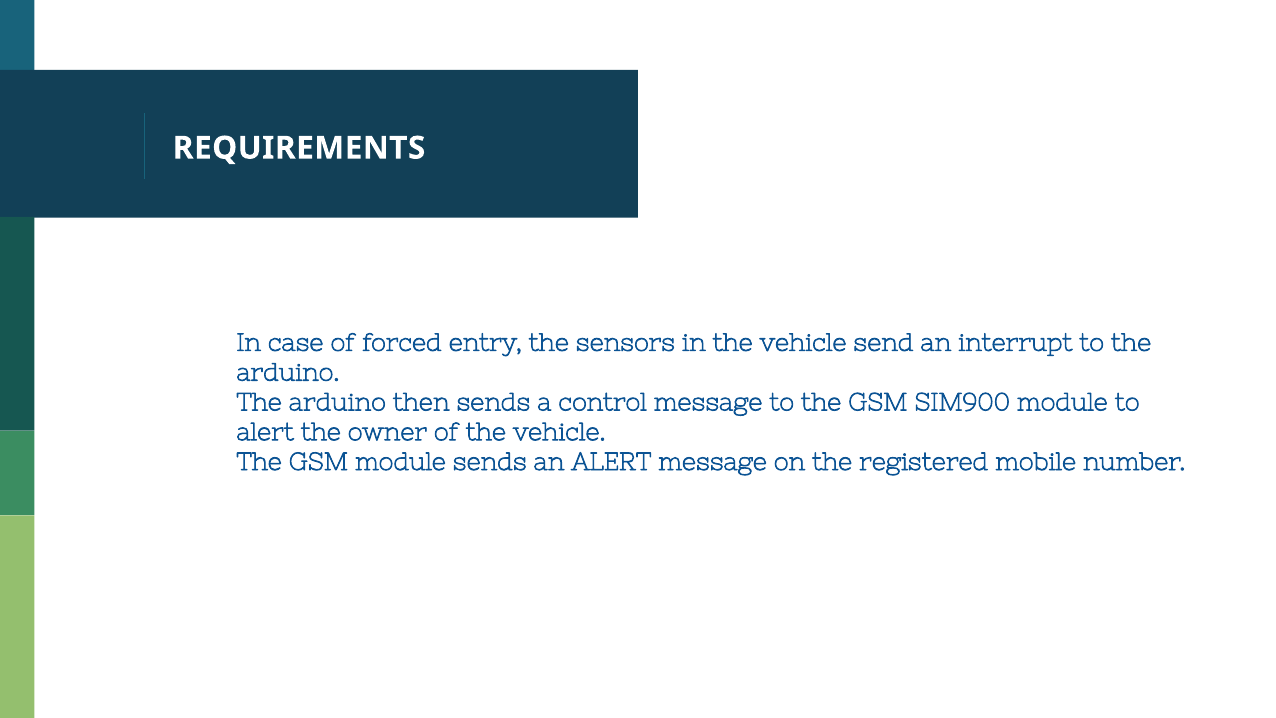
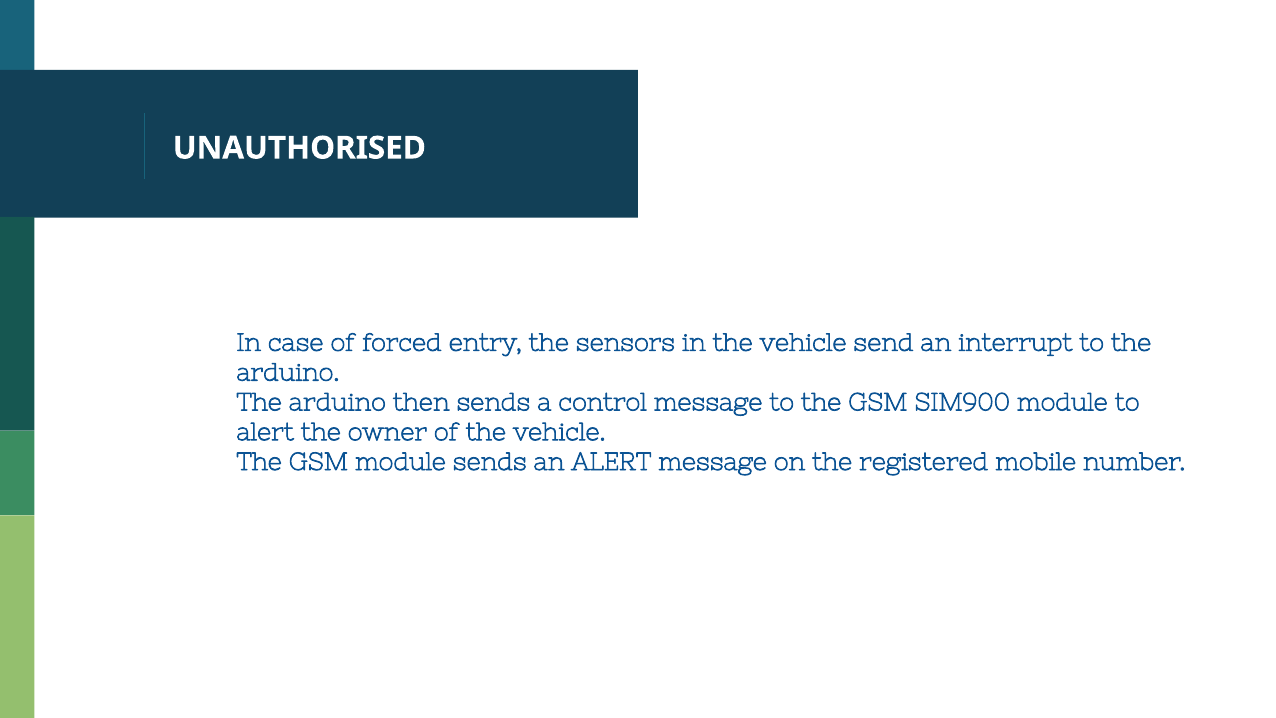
REQUIREMENTS: REQUIREMENTS -> UNAUTHORISED
